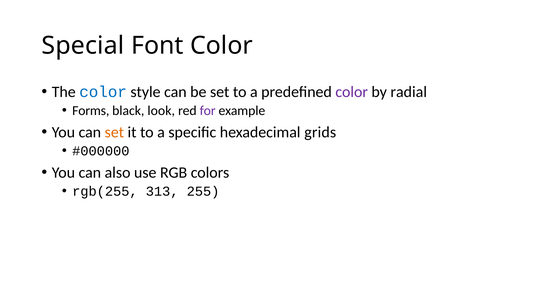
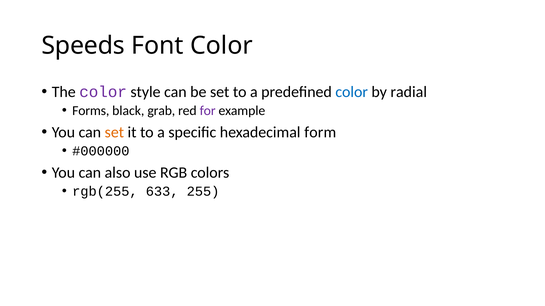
Special: Special -> Speeds
color at (103, 92) colour: blue -> purple
color at (352, 92) colour: purple -> blue
look: look -> grab
grids: grids -> form
313: 313 -> 633
